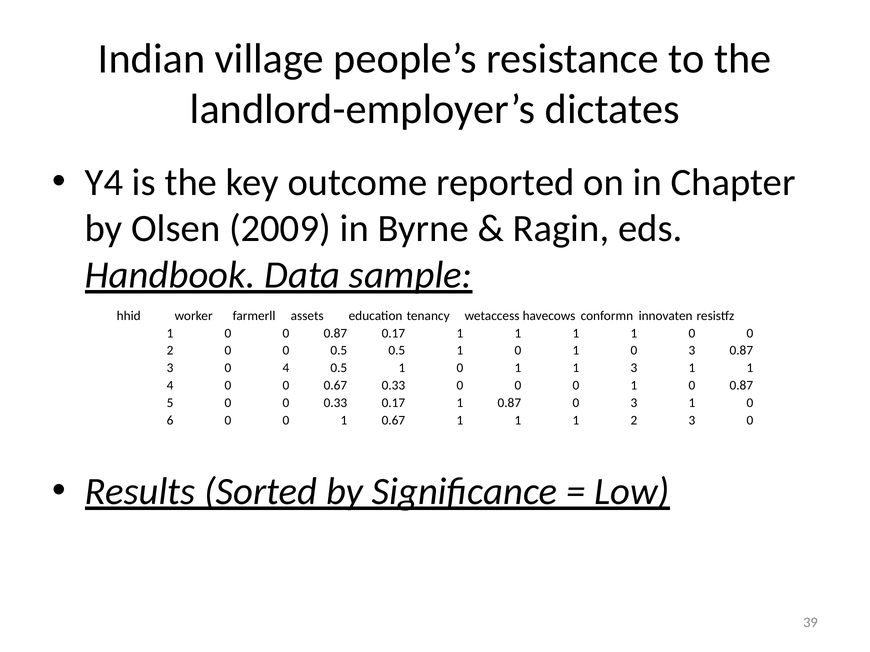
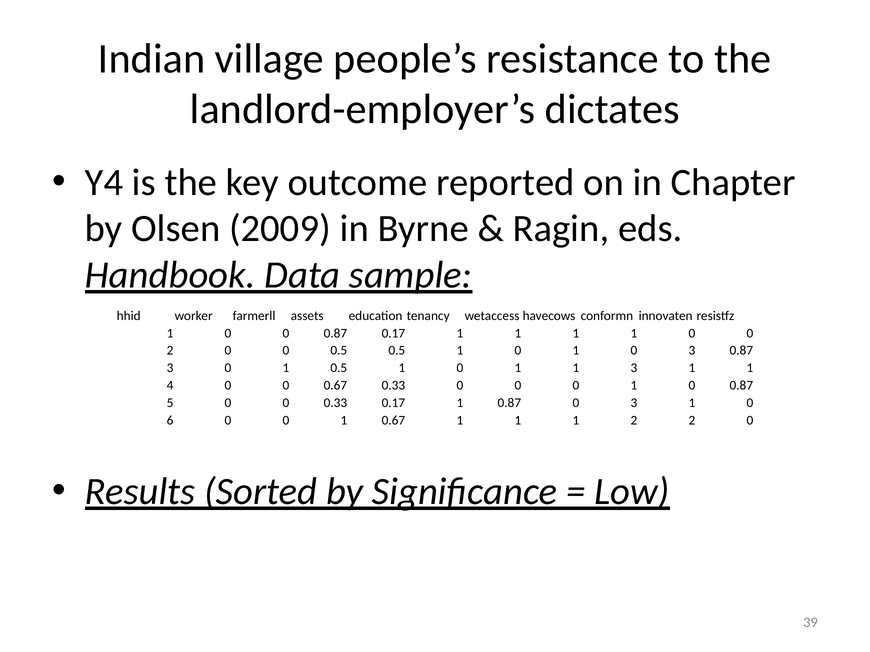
3 0 4: 4 -> 1
2 3: 3 -> 2
